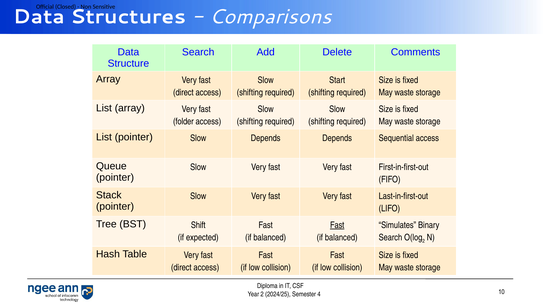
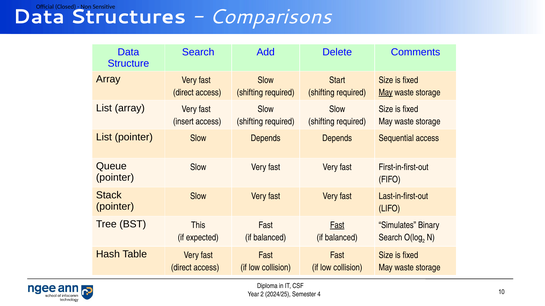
May at (386, 93) underline: none -> present
folder: folder -> insert
Shift: Shift -> This
